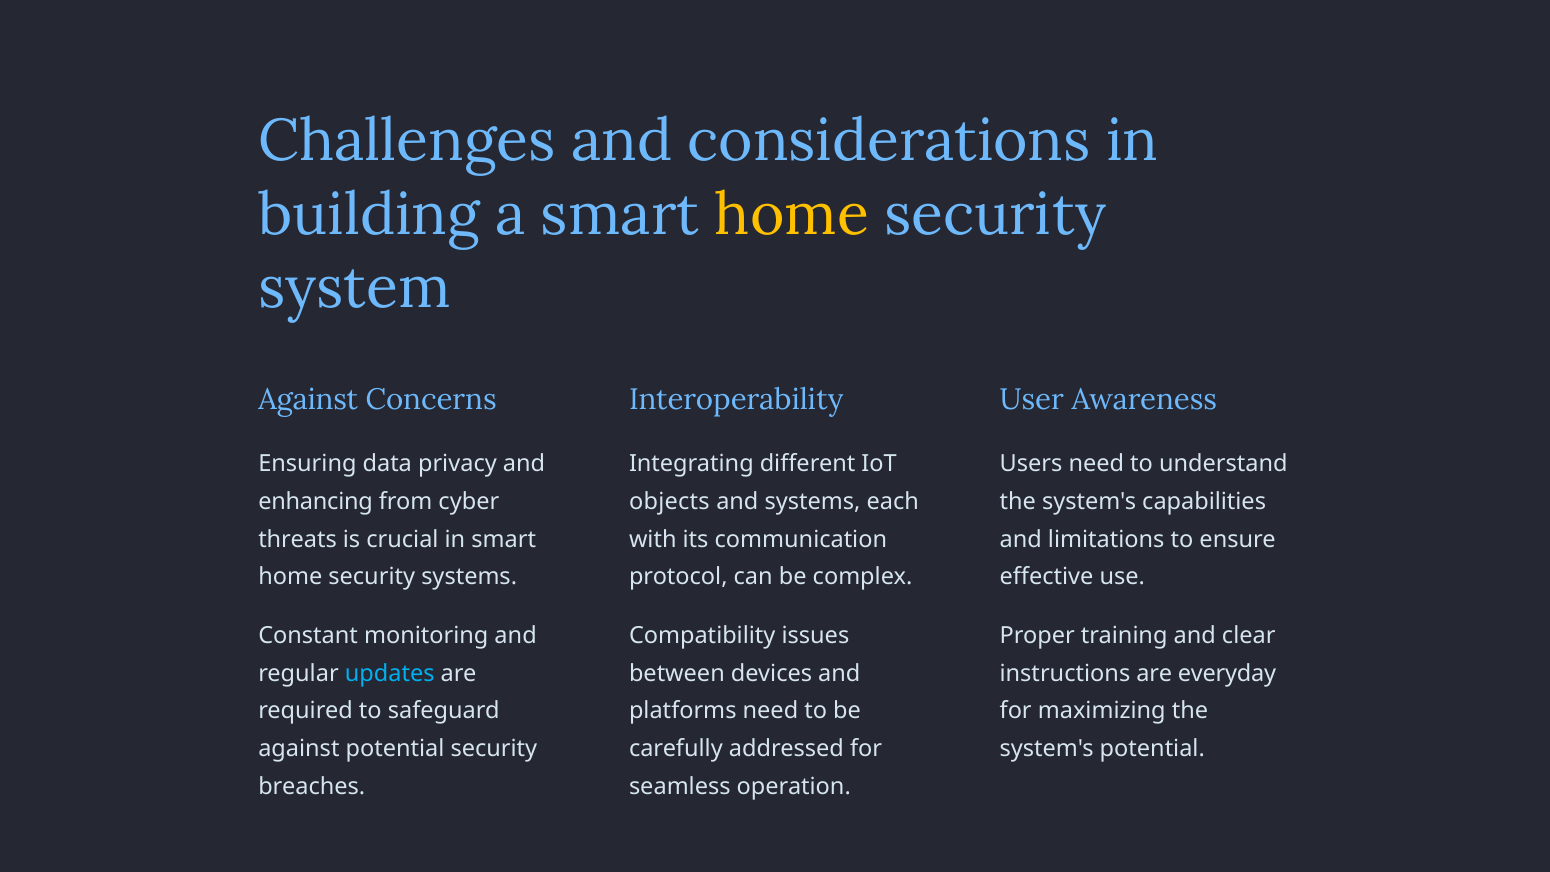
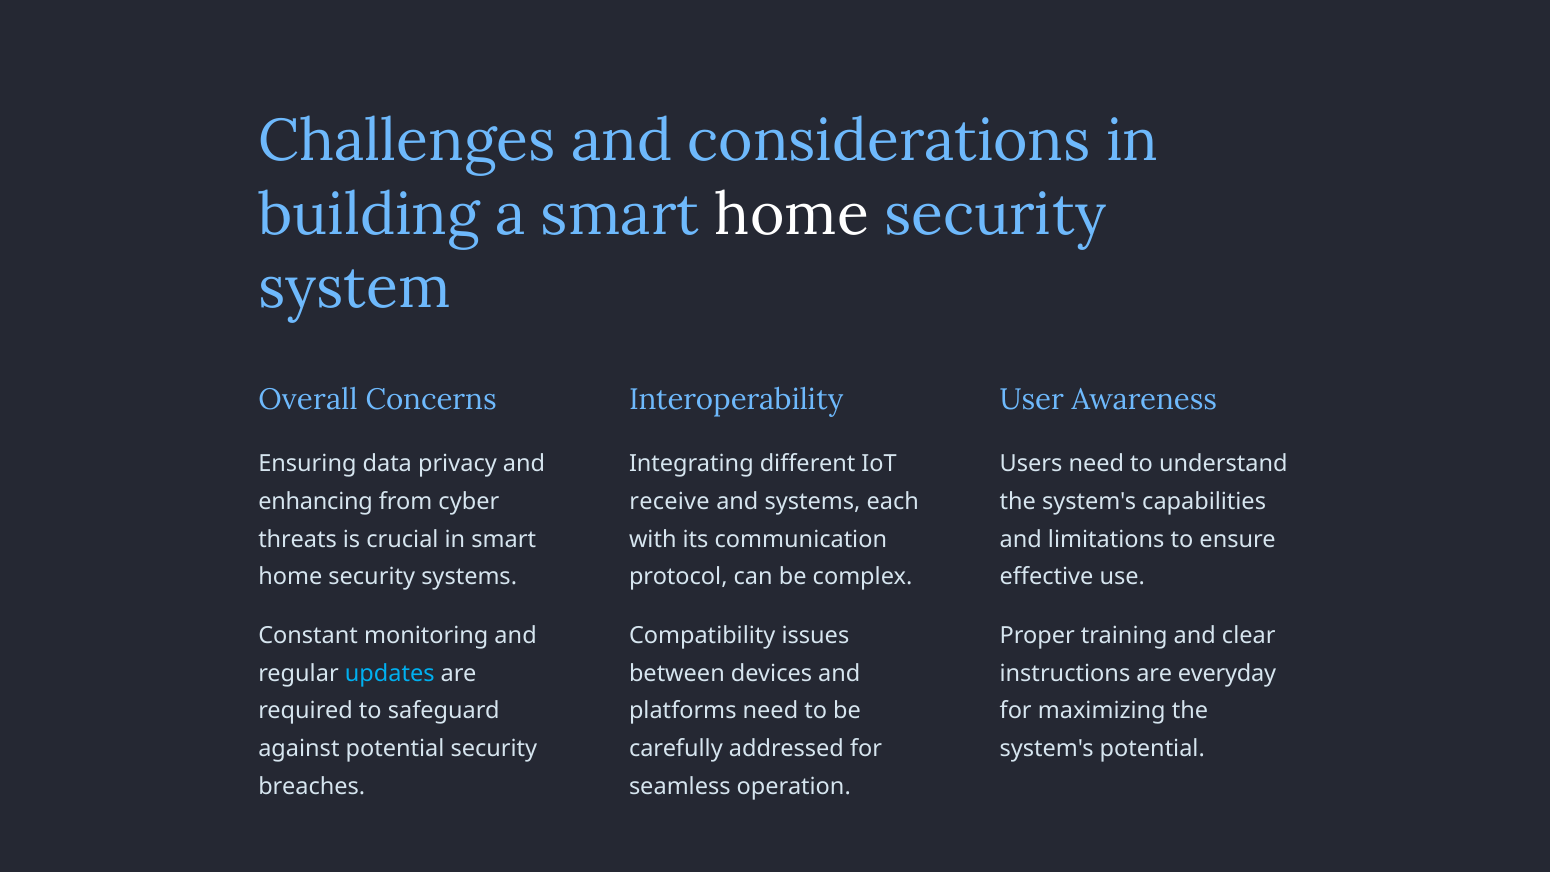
home at (792, 215) colour: yellow -> white
Against at (308, 400): Against -> Overall
objects: objects -> receive
